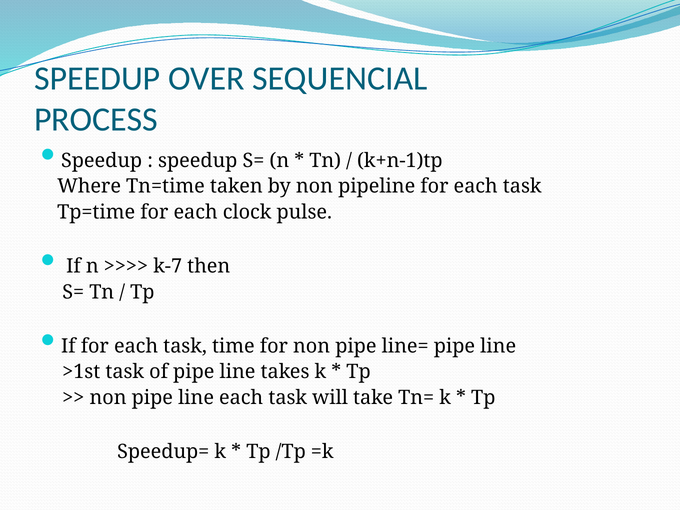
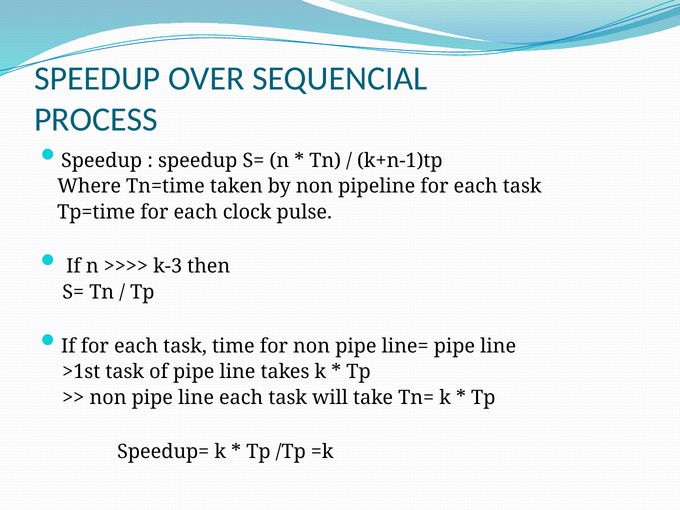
k-7: k-7 -> k-3
